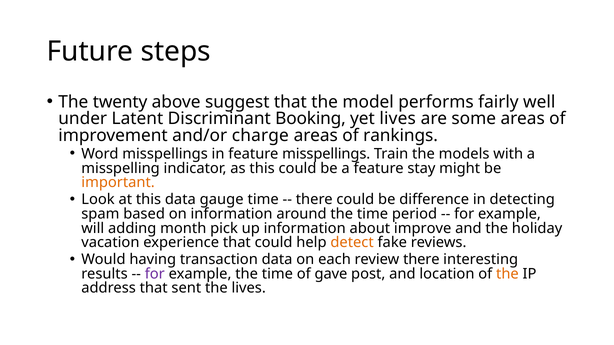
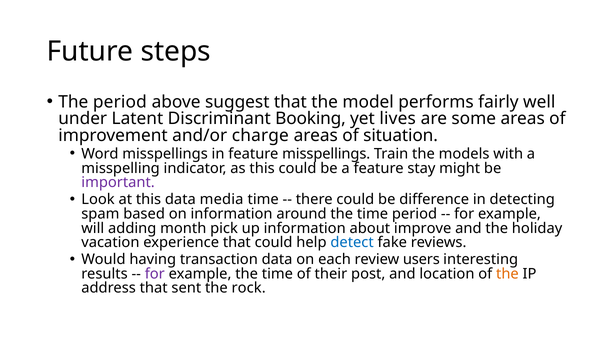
The twenty: twenty -> period
rankings: rankings -> situation
important colour: orange -> purple
gauge: gauge -> media
detect colour: orange -> blue
review there: there -> users
gave: gave -> their
the lives: lives -> rock
